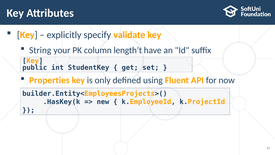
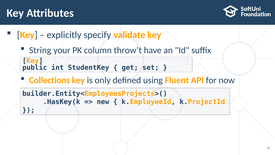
length’t: length’t -> throw’t
Properties: Properties -> Collections
